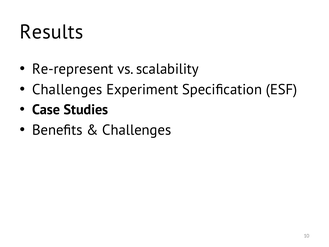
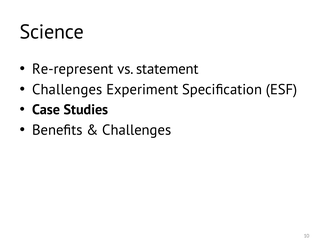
Results: Results -> Science
scalability: scalability -> statement
